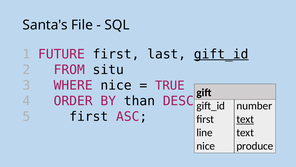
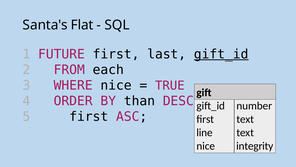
File: File -> Flat
situ: situ -> each
text at (245, 119) underline: present -> none
produce: produce -> integrity
